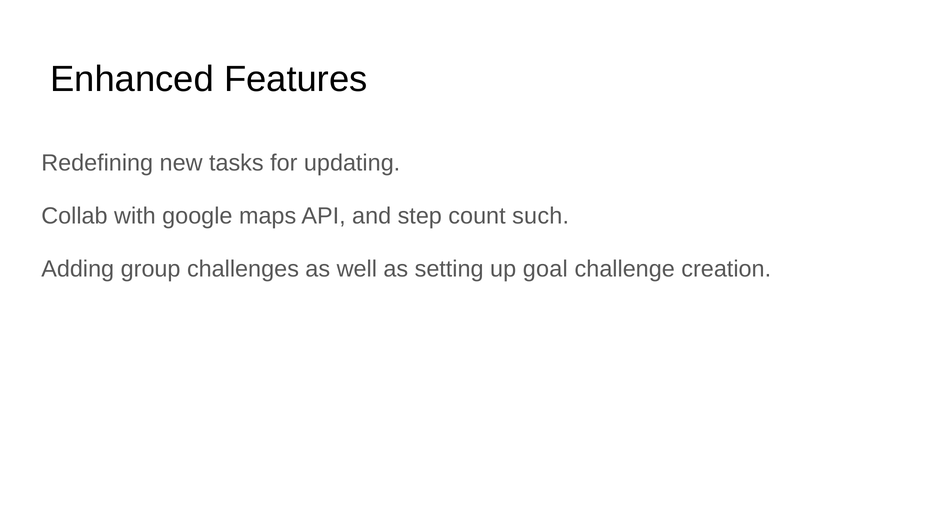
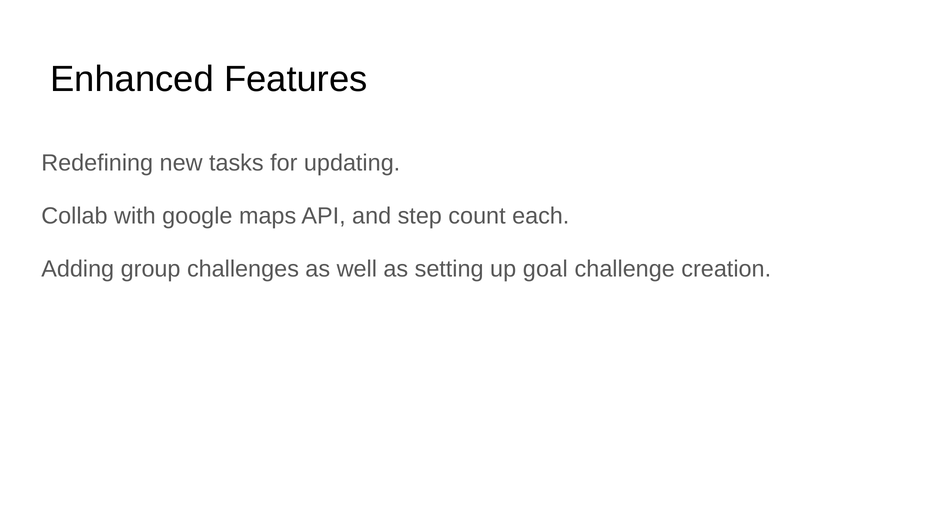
such: such -> each
